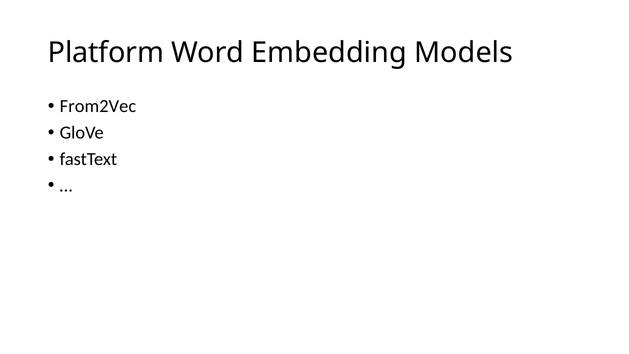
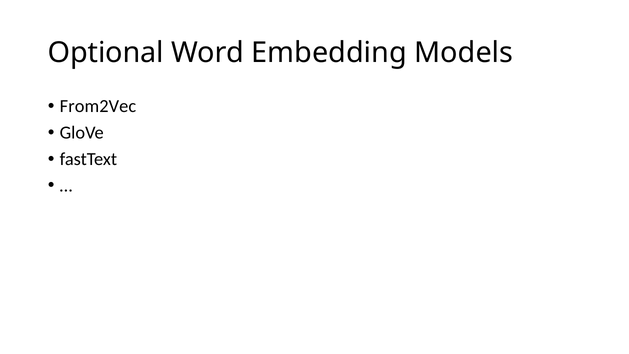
Platform: Platform -> Optional
